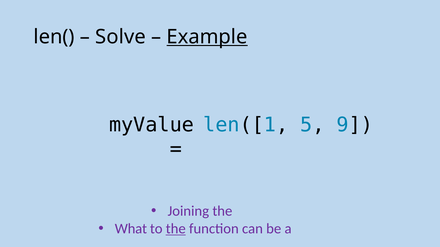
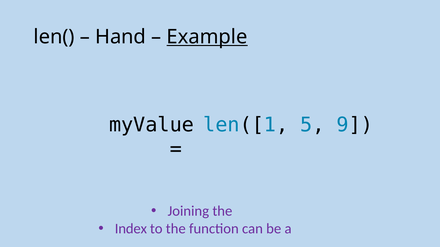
Solve: Solve -> Hand
What: What -> Index
the at (176, 229) underline: present -> none
